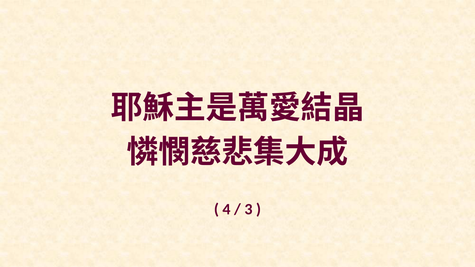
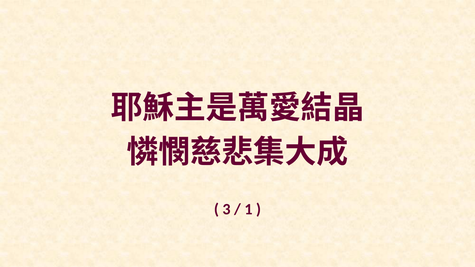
4: 4 -> 3
3: 3 -> 1
